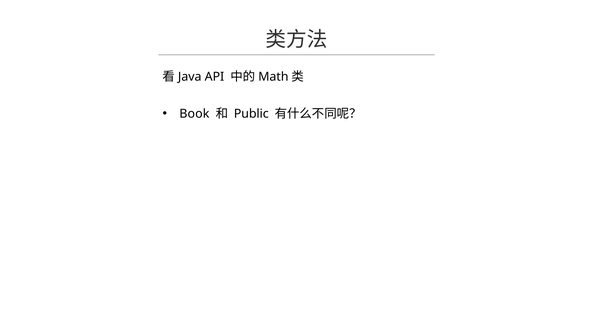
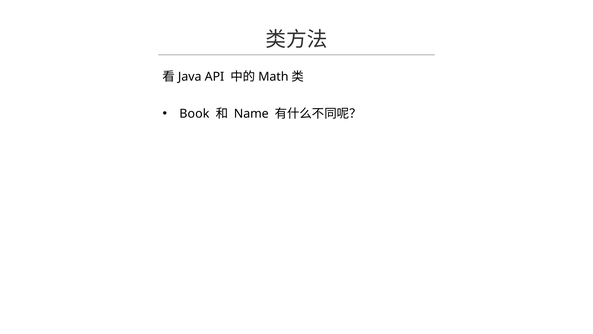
Public: Public -> Name
